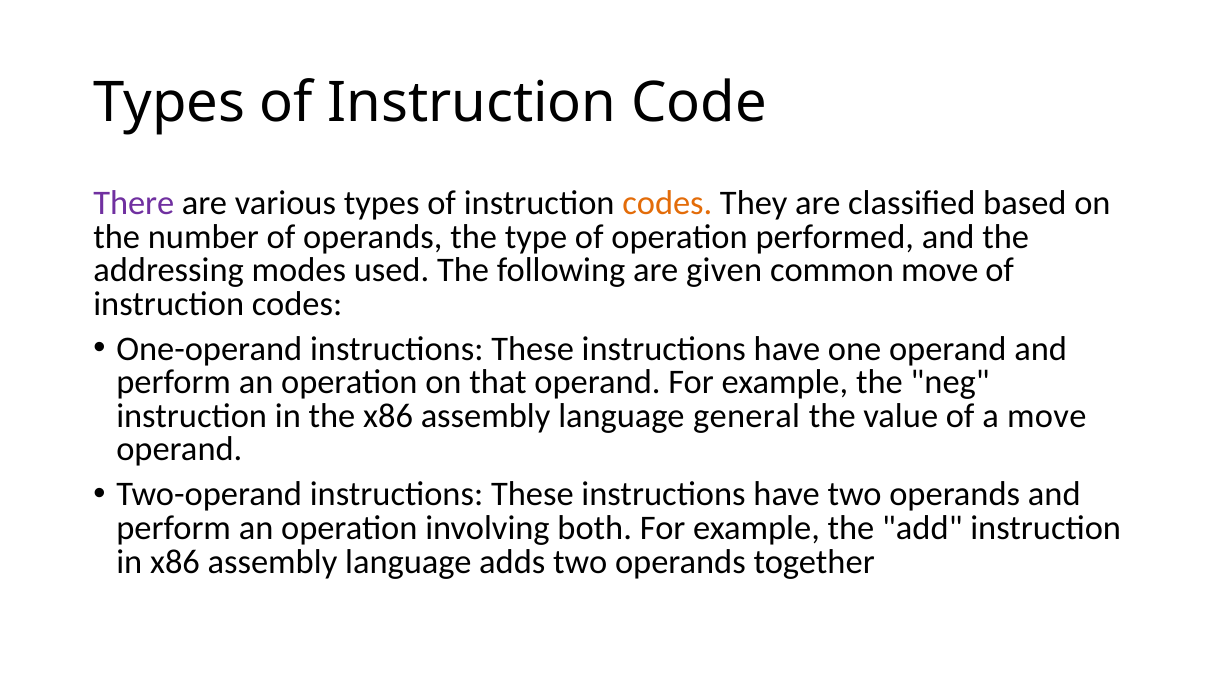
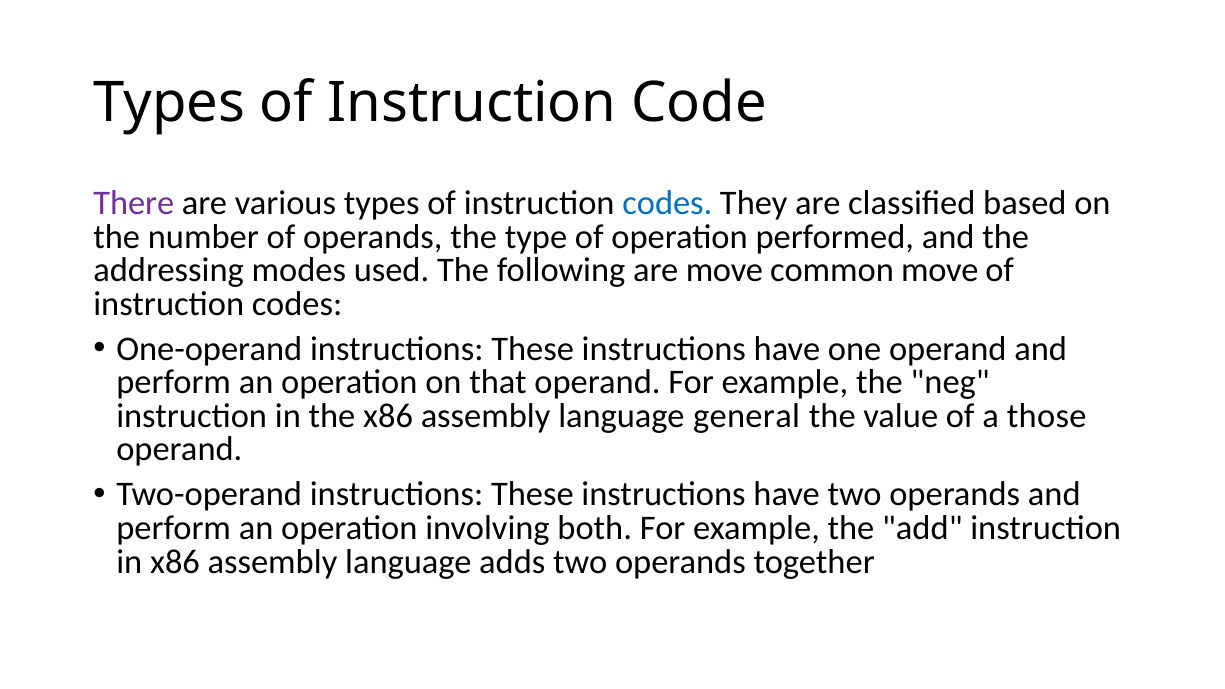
codes at (667, 203) colour: orange -> blue
are given: given -> move
a move: move -> those
